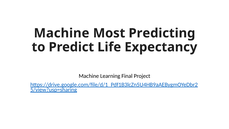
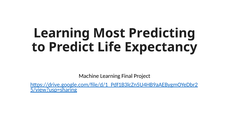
Machine at (62, 33): Machine -> Learning
